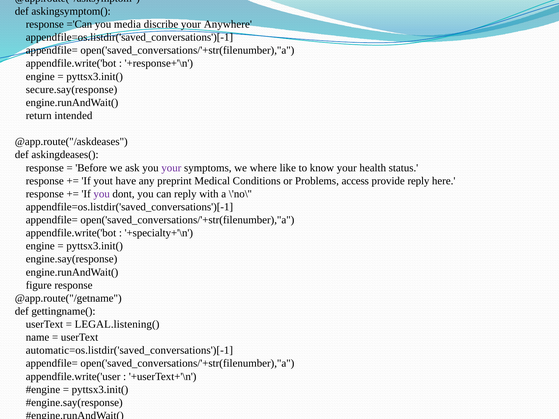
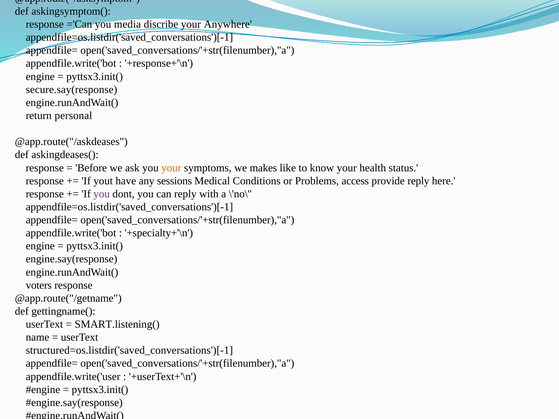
intended: intended -> personal
your at (171, 168) colour: purple -> orange
where: where -> makes
preprint: preprint -> sessions
figure: figure -> voters
LEGAL.listening(: LEGAL.listening( -> SMART.listening(
automatic=os.listdir('saved_conversations')[-1: automatic=os.listdir('saved_conversations')[-1 -> structured=os.listdir('saved_conversations')[-1
